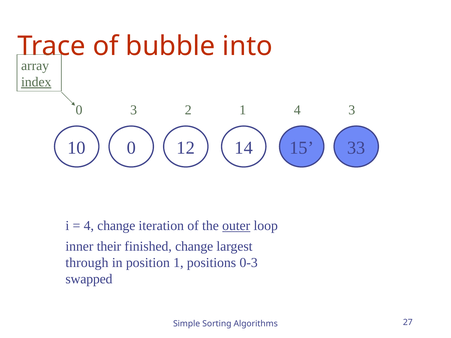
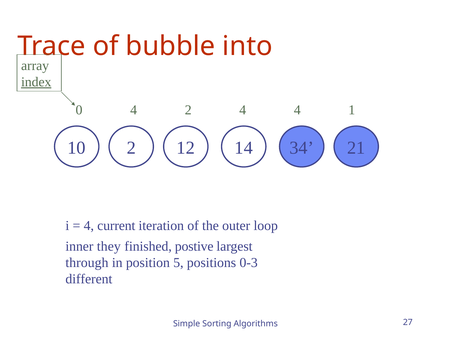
0 3: 3 -> 4
2 1: 1 -> 4
4 3: 3 -> 1
10 0: 0 -> 2
15: 15 -> 34
33: 33 -> 21
4 change: change -> current
outer underline: present -> none
their: their -> they
finished change: change -> postive
position 1: 1 -> 5
swapped: swapped -> different
